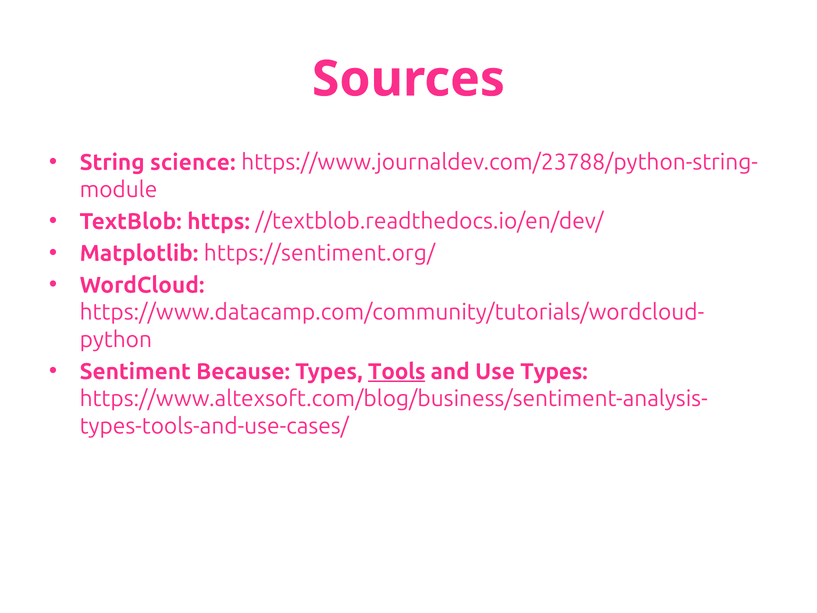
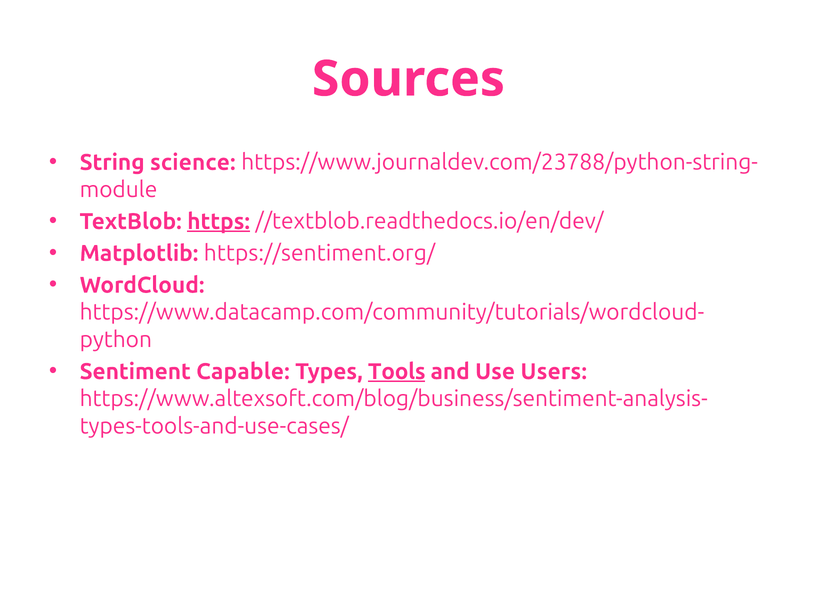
https underline: none -> present
Because: Because -> Capable
Use Types: Types -> Users
